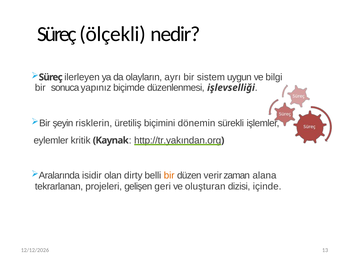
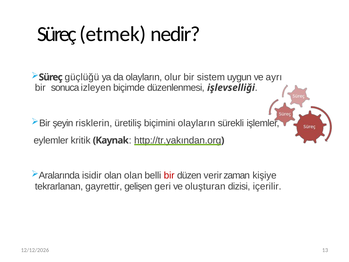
ölçekli: ölçekli -> etmek
ilerleyen: ilerleyen -> güçlüğü
ayrı: ayrı -> olur
bilgi: bilgi -> ayrı
yapınız: yapınız -> izleyen
biçimini dönemin: dönemin -> olayların
olan dirty: dirty -> olan
bir at (169, 175) colour: orange -> red
alana: alana -> kişiye
projeleri: projeleri -> gayrettir
içinde: içinde -> içerilir
